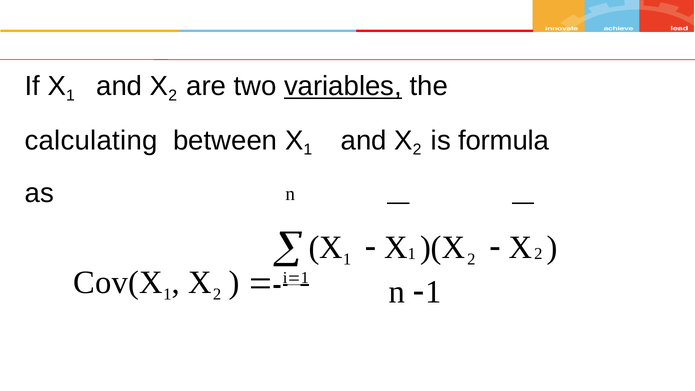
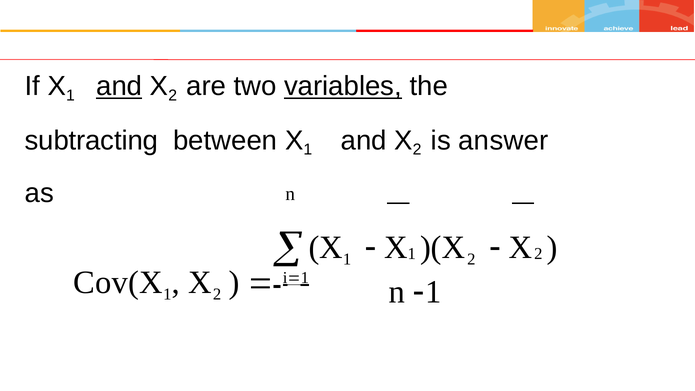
and at (119, 86) underline: none -> present
calculating: calculating -> subtracting
formula: formula -> answer
